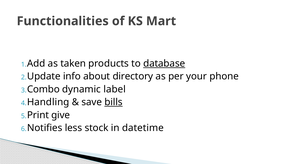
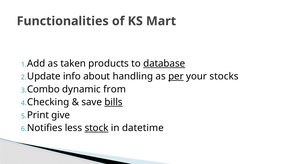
directory: directory -> handling
per underline: none -> present
phone: phone -> stocks
label: label -> from
Handling: Handling -> Checking
stock underline: none -> present
